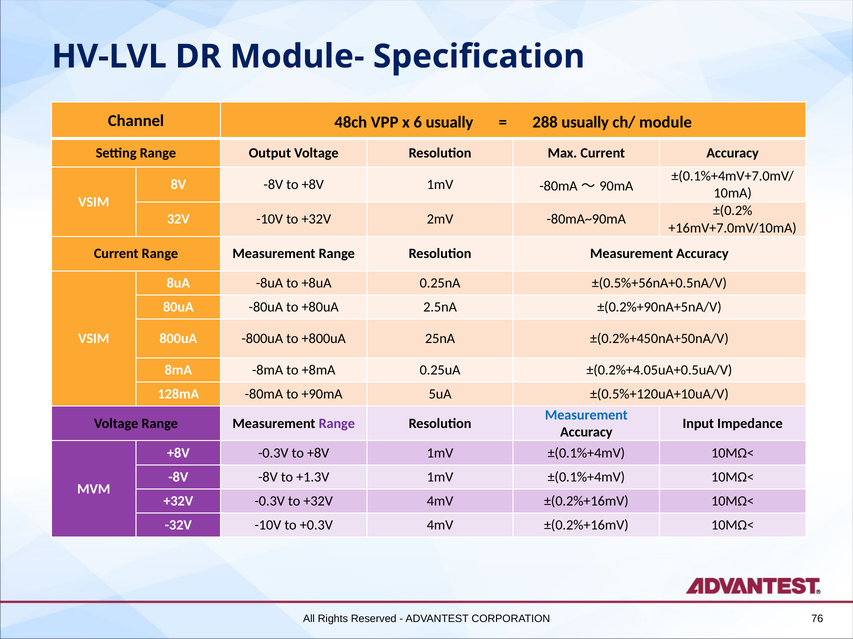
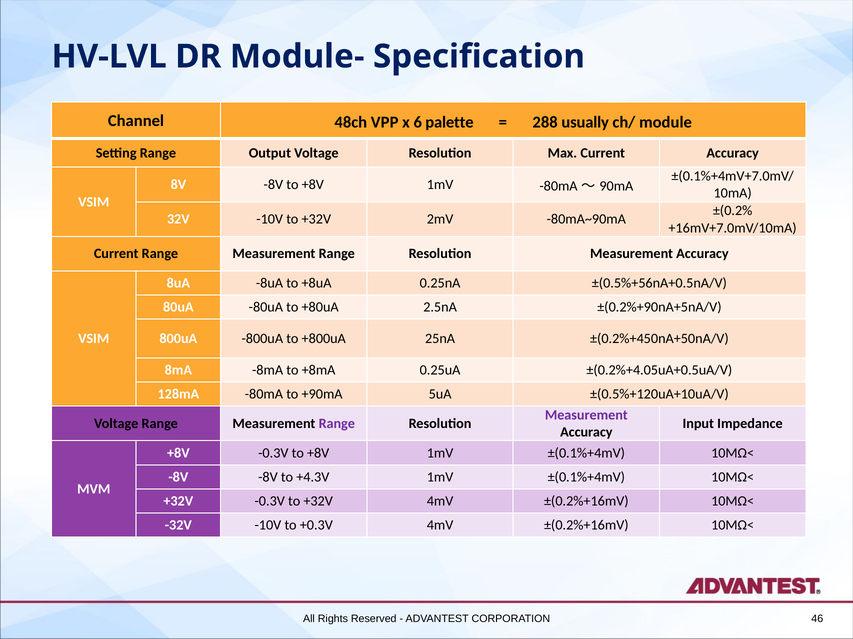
6 usually: usually -> palette
Measurement at (586, 415) colour: blue -> purple
+1.3V: +1.3V -> +4.3V
76: 76 -> 46
